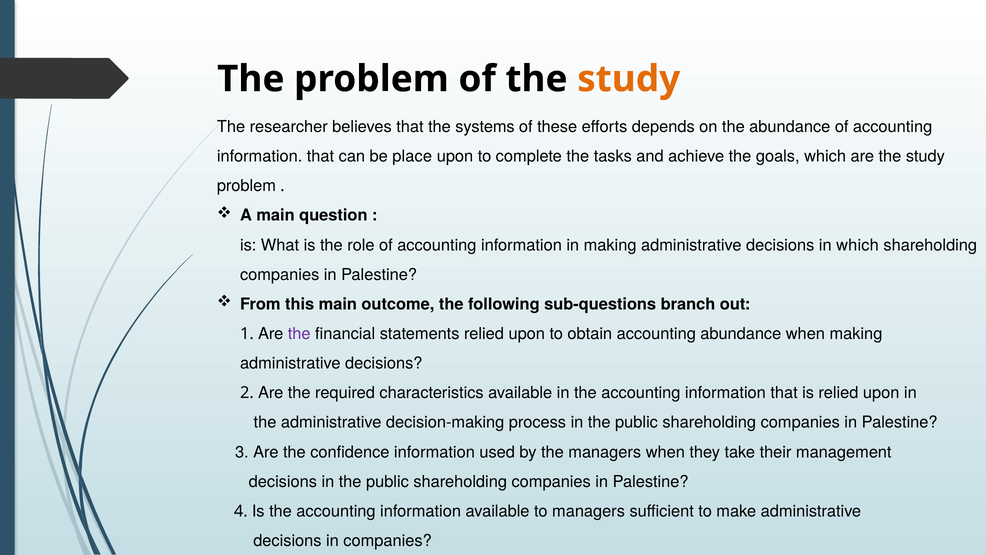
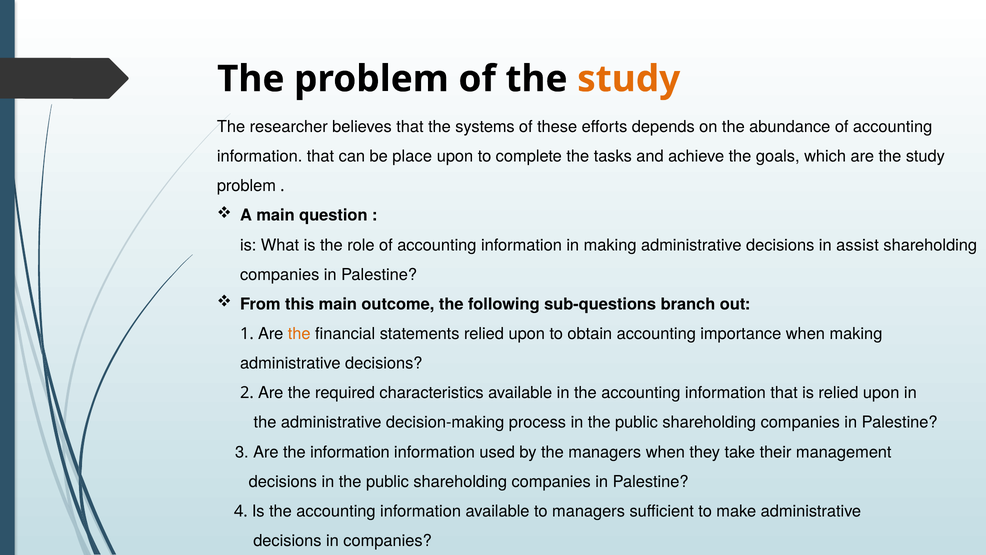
in which: which -> assist
the at (299, 334) colour: purple -> orange
accounting abundance: abundance -> importance
the confidence: confidence -> information
